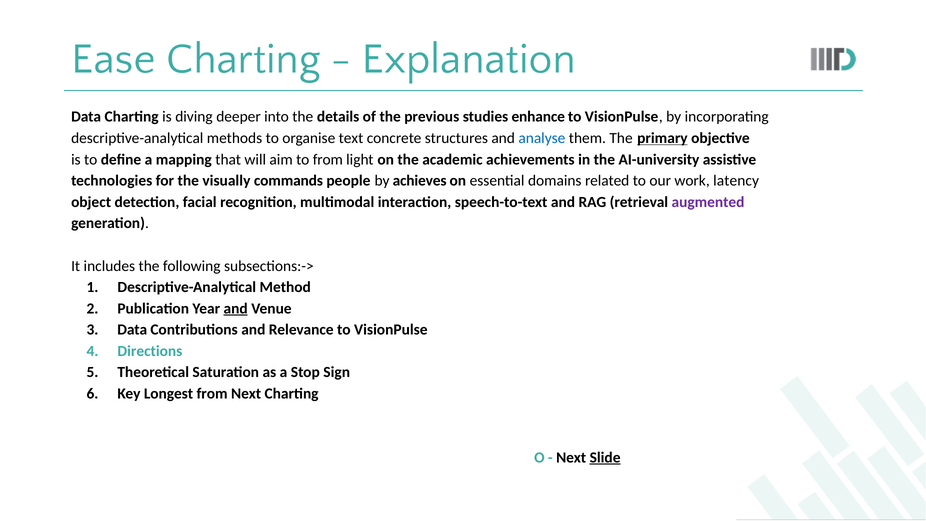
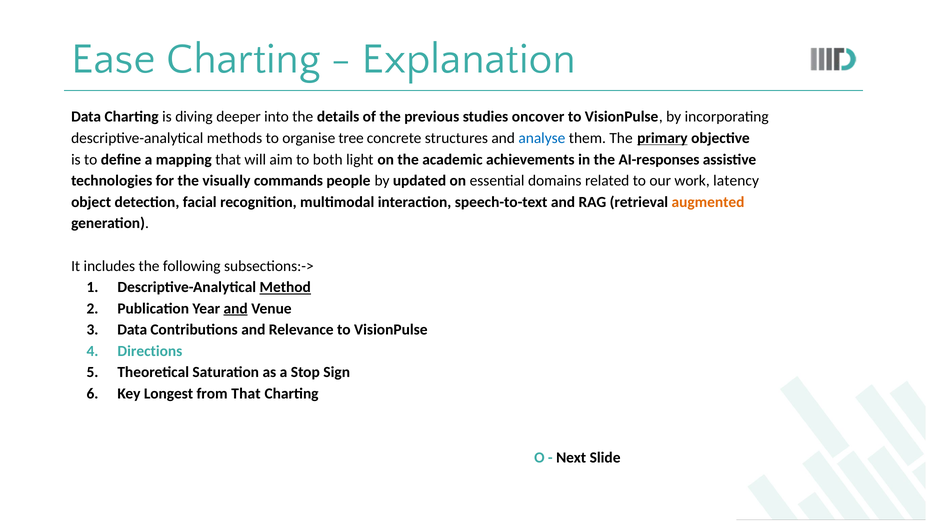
enhance: enhance -> oncover
text: text -> tree
to from: from -> both
AI-university: AI-university -> AI-responses
achieves: achieves -> updated
augmented colour: purple -> orange
Method underline: none -> present
from Next: Next -> That
Slide underline: present -> none
